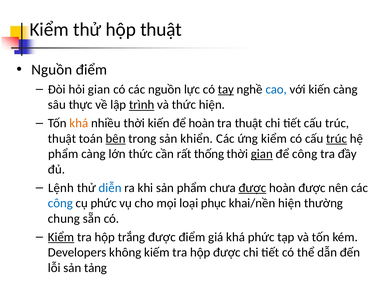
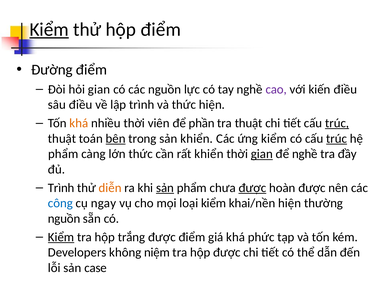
Kiểm at (49, 30) underline: none -> present
hộp thuật: thuật -> điểm
Nguồn at (52, 70): Nguồn -> Đường
tay underline: present -> none
cao colour: blue -> purple
kiến càng: càng -> điều
sâu thực: thực -> điều
trình at (142, 105) underline: present -> none
thời kiến: kiến -> viên
để hoàn: hoàn -> phần
trúc at (337, 123) underline: none -> present
rất thống: thống -> khiển
để công: công -> nghề
Lệnh at (61, 188): Lệnh -> Trình
diễn colour: blue -> orange
sản at (165, 188) underline: none -> present
cụ phức: phức -> ngay
loại phục: phục -> kiểm
chung at (64, 218): chung -> nguồn
kiếm: kiếm -> niệm
tảng: tảng -> case
